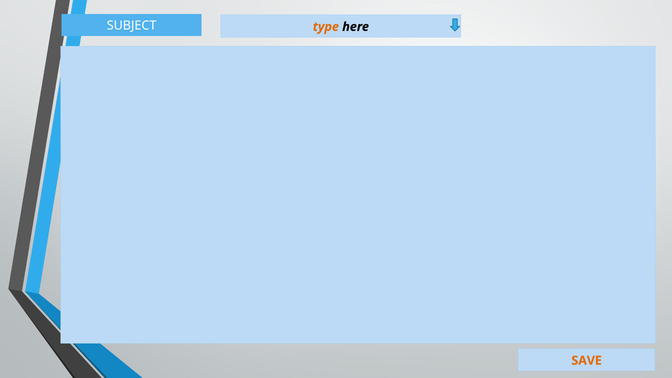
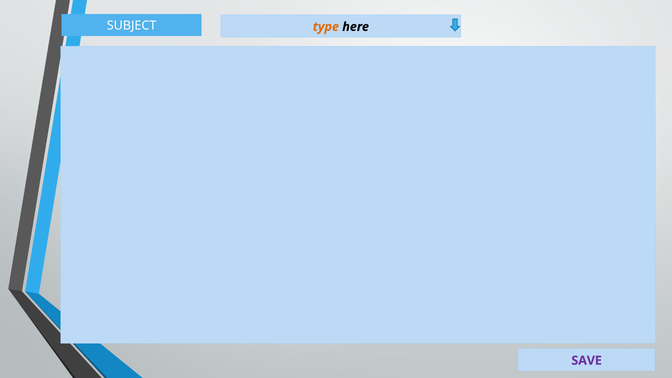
SAVE colour: orange -> purple
